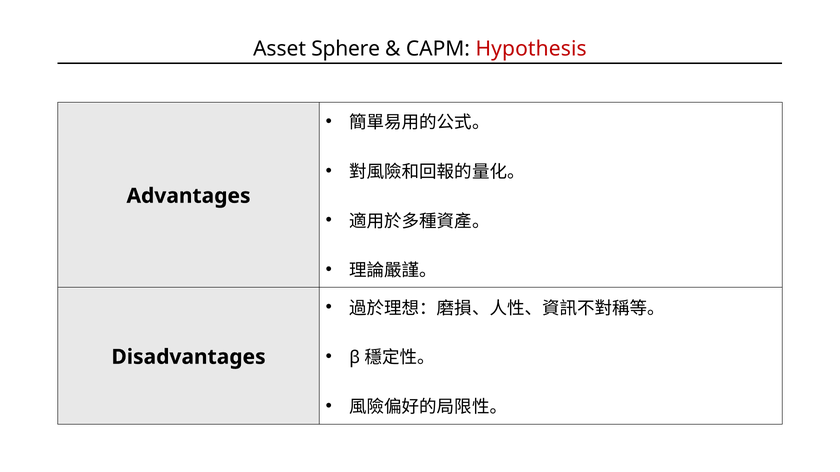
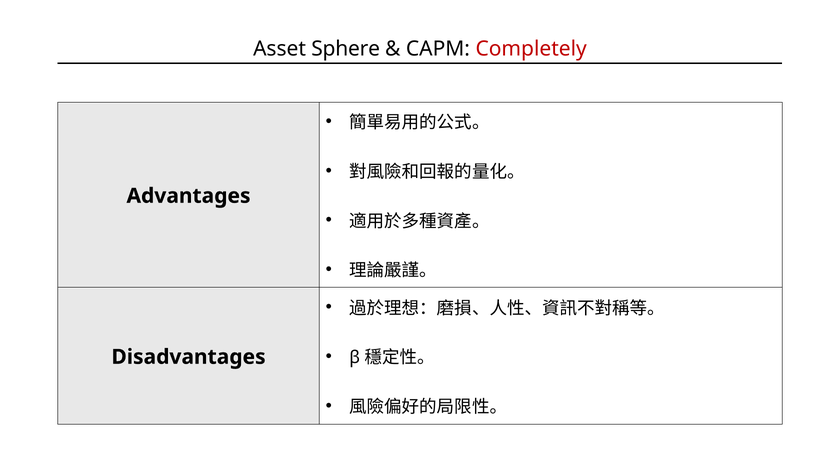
Hypothesis: Hypothesis -> Completely
